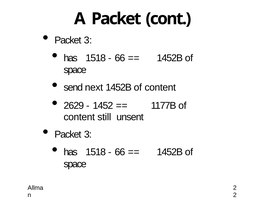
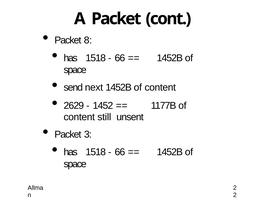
3 at (88, 40): 3 -> 8
